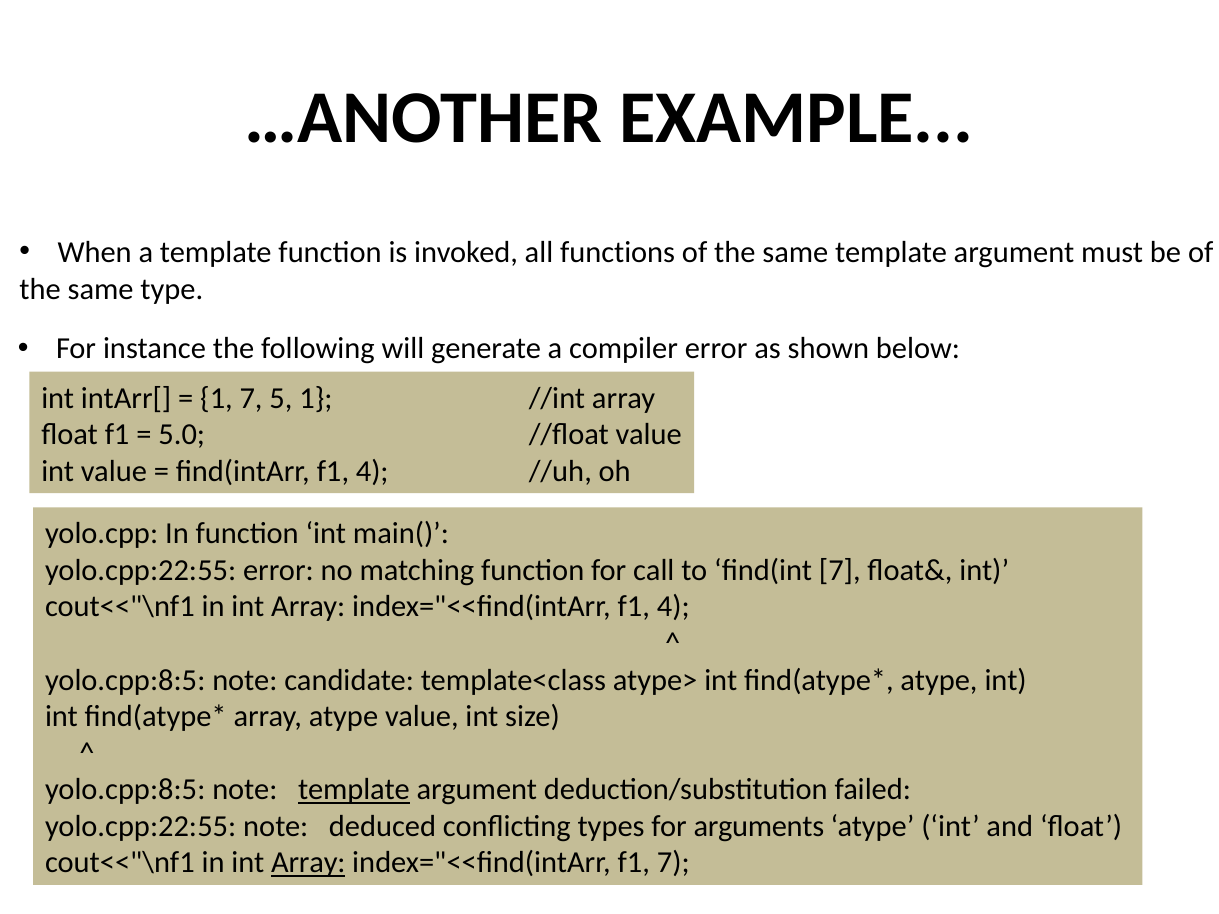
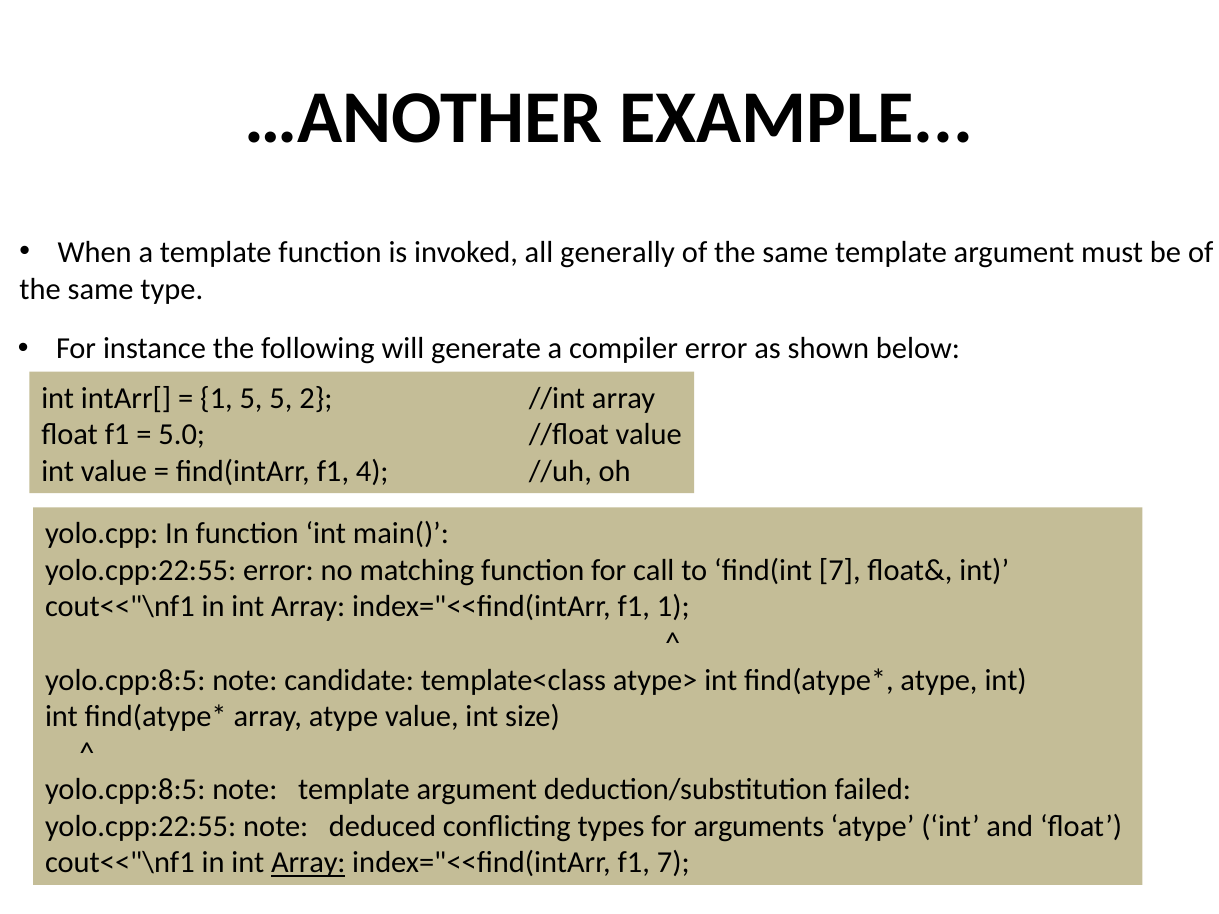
functions: functions -> generally
1 7: 7 -> 5
5 1: 1 -> 2
index="<<find(intArr f1 4: 4 -> 1
template at (354, 790) underline: present -> none
